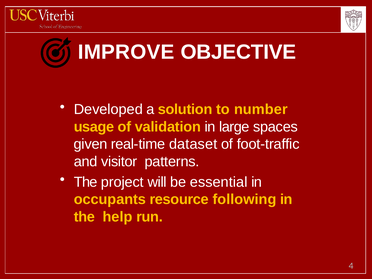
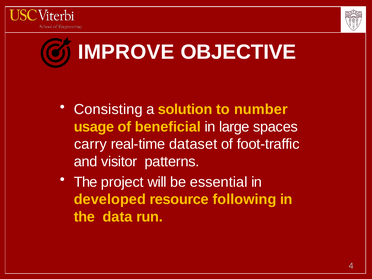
Developed: Developed -> Consisting
validation: validation -> beneficial
given: given -> carry
occupants: occupants -> developed
help: help -> data
